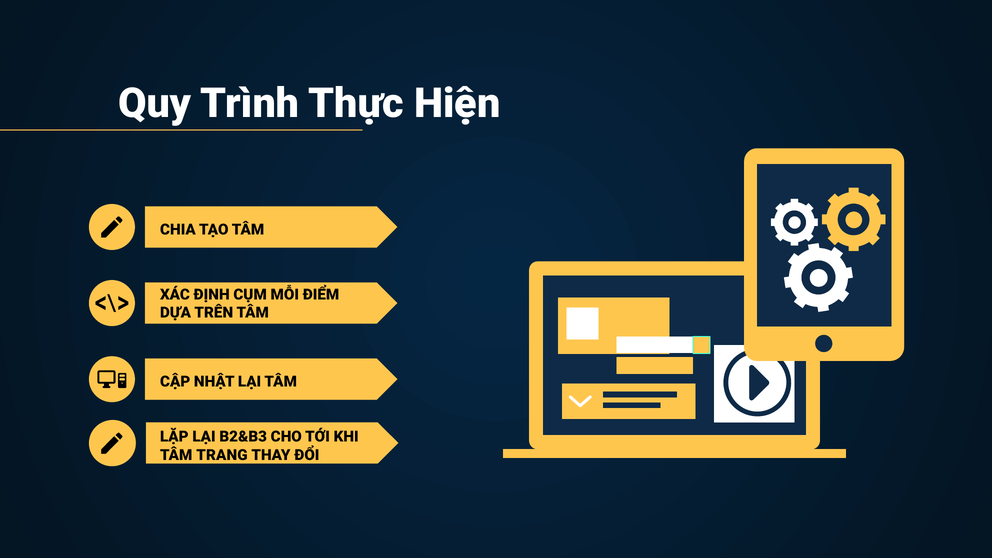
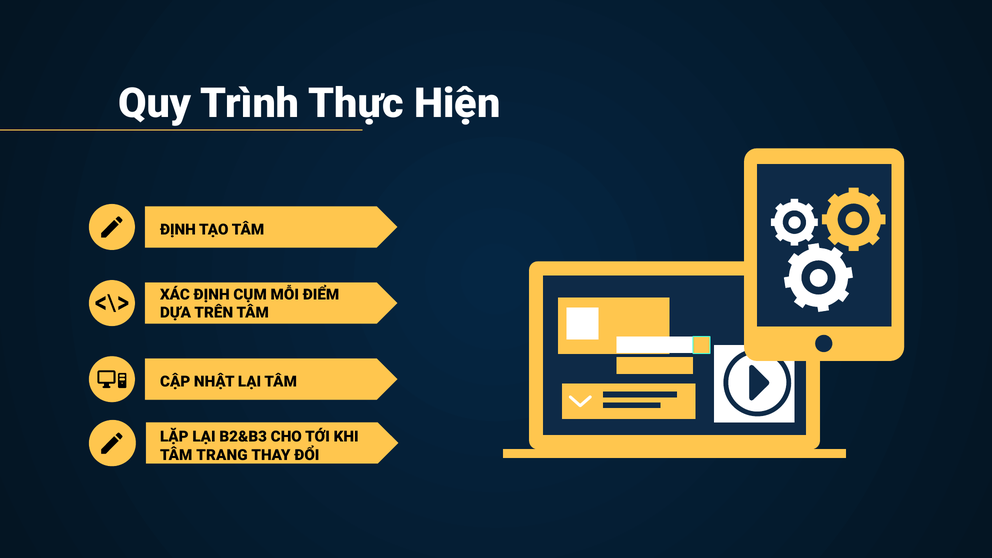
CHIA at (178, 230): CHIA -> ĐỊNH
